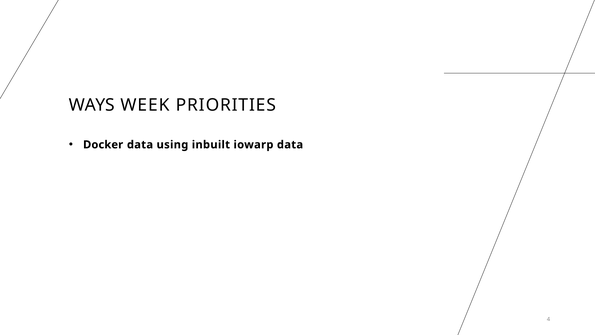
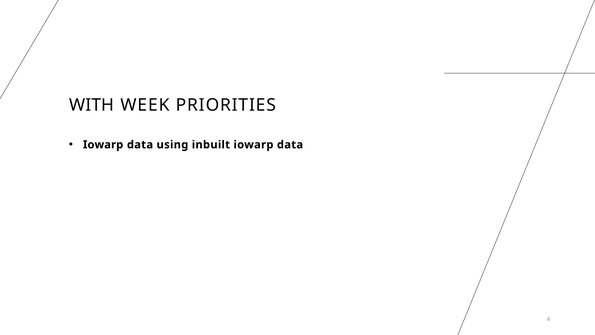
WAYS: WAYS -> WITH
Docker at (103, 145): Docker -> Iowarp
